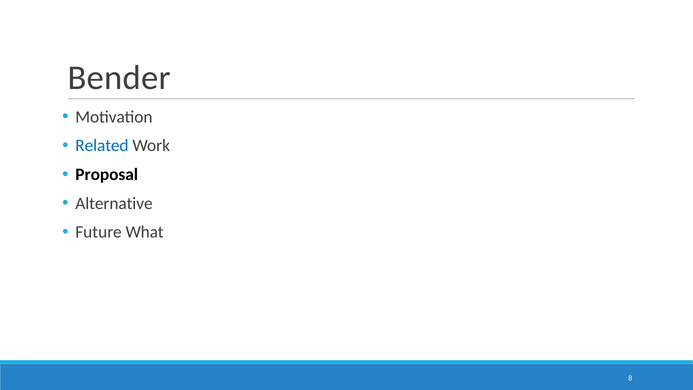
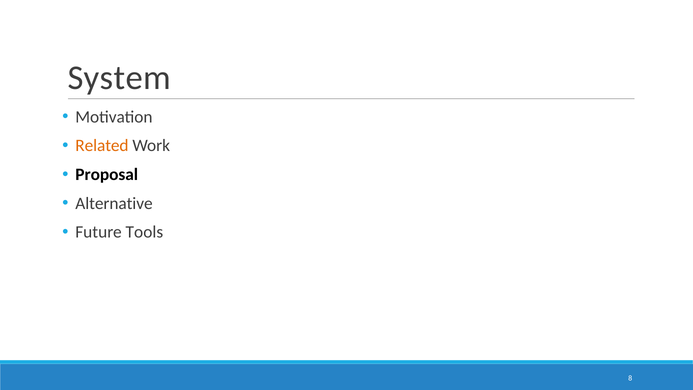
Bender: Bender -> System
Related colour: blue -> orange
What: What -> Tools
